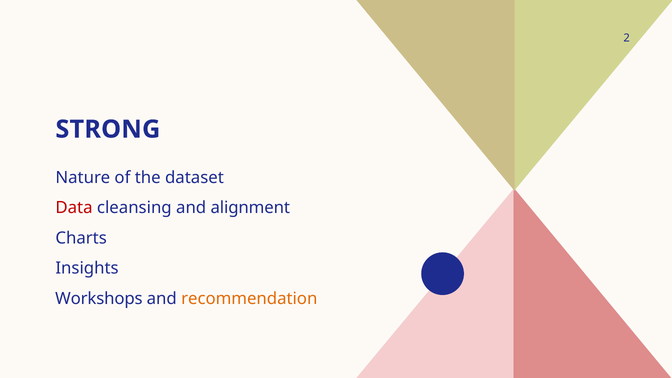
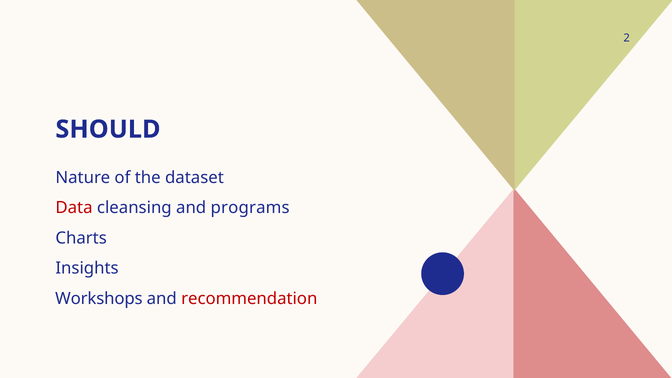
STRONG: STRONG -> SHOULD
alignment: alignment -> programs
recommendation colour: orange -> red
